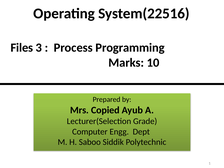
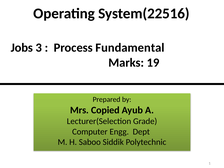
Files: Files -> Jobs
Programming: Programming -> Fundamental
10: 10 -> 19
